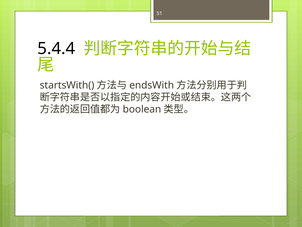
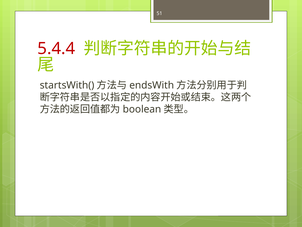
5.4.4 colour: black -> red
